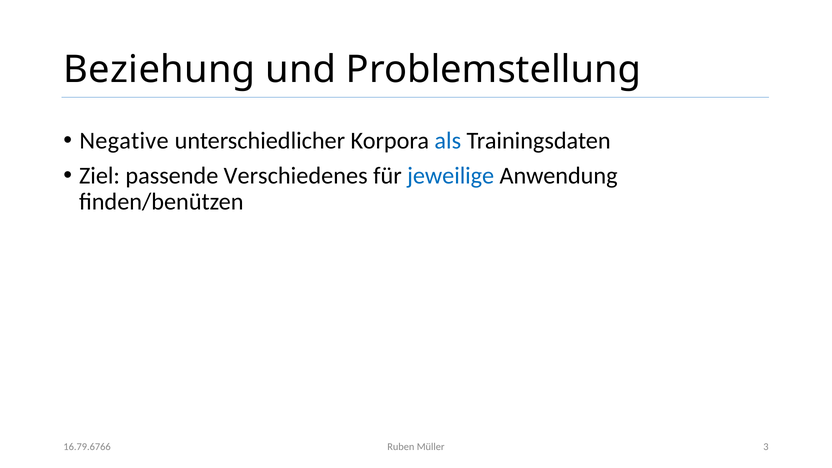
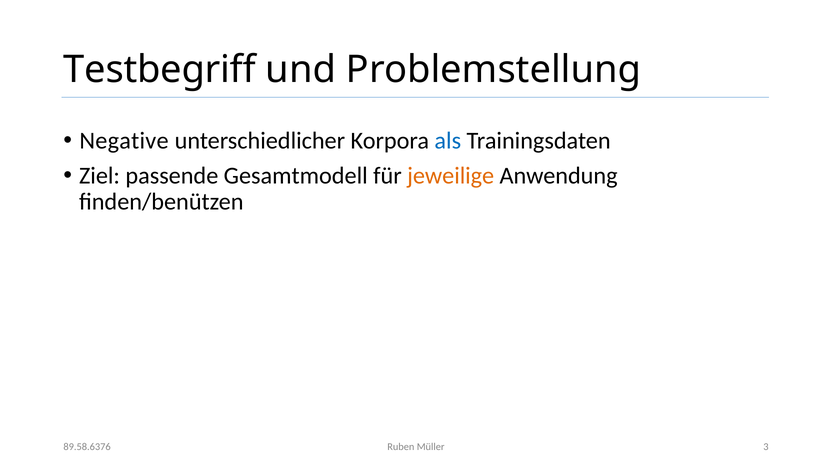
Beziehung: Beziehung -> Testbegriff
Verschiedenes: Verschiedenes -> Gesamtmodell
jeweilige colour: blue -> orange
16.79.6766: 16.79.6766 -> 89.58.6376
